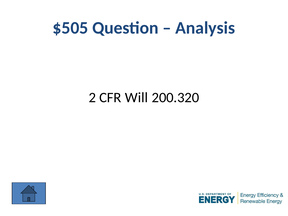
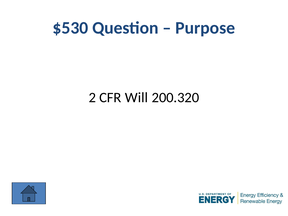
$505: $505 -> $530
Analysis: Analysis -> Purpose
